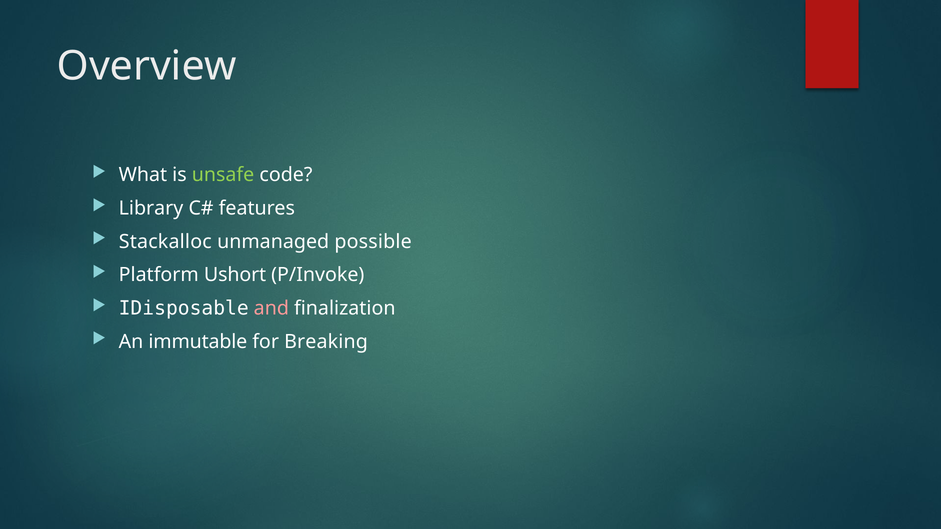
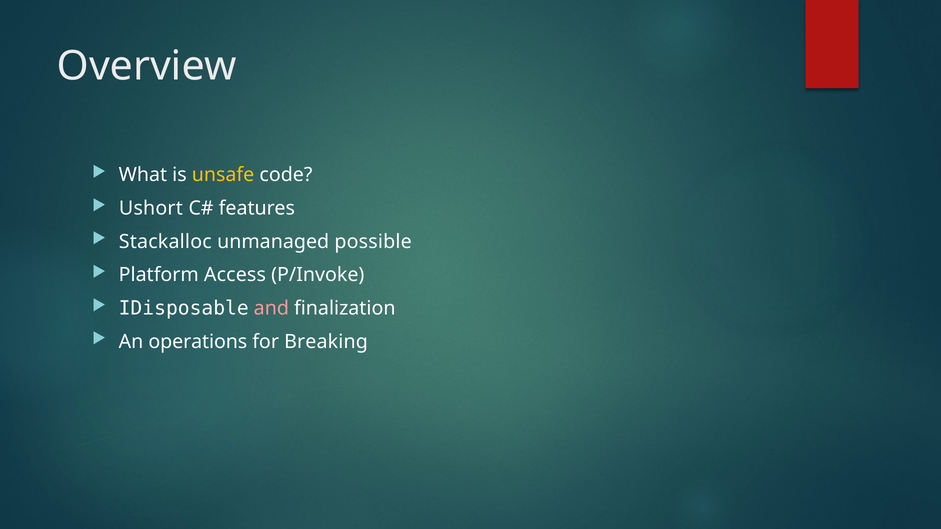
unsafe colour: light green -> yellow
Library: Library -> Ushort
Ushort: Ushort -> Access
immutable: immutable -> operations
